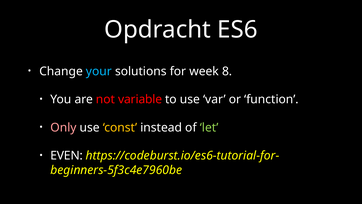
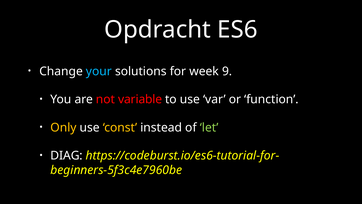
8: 8 -> 9
Only colour: pink -> yellow
EVEN: EVEN -> DIAG
